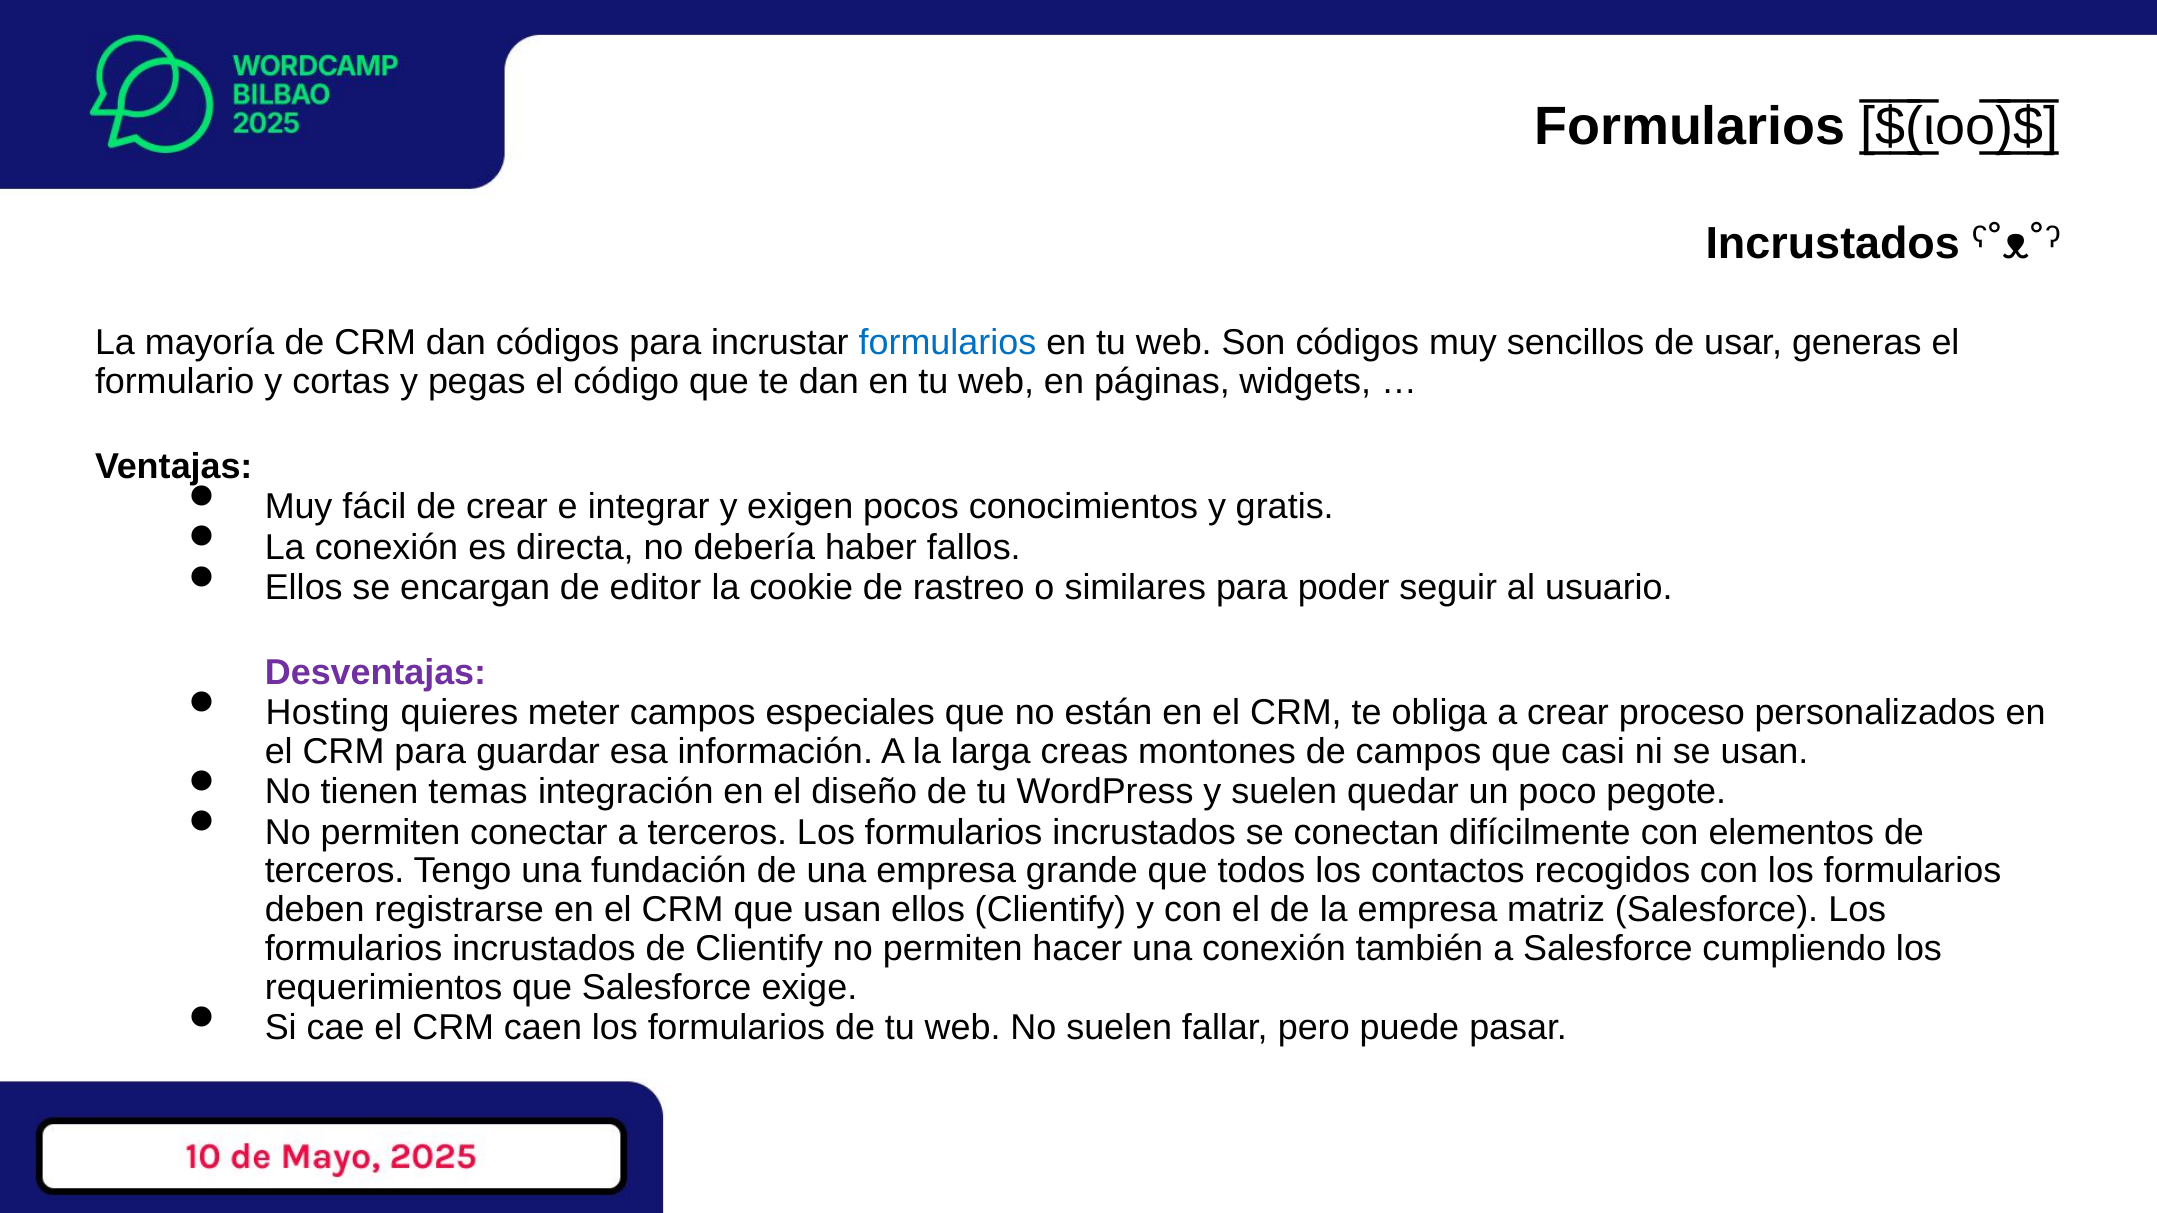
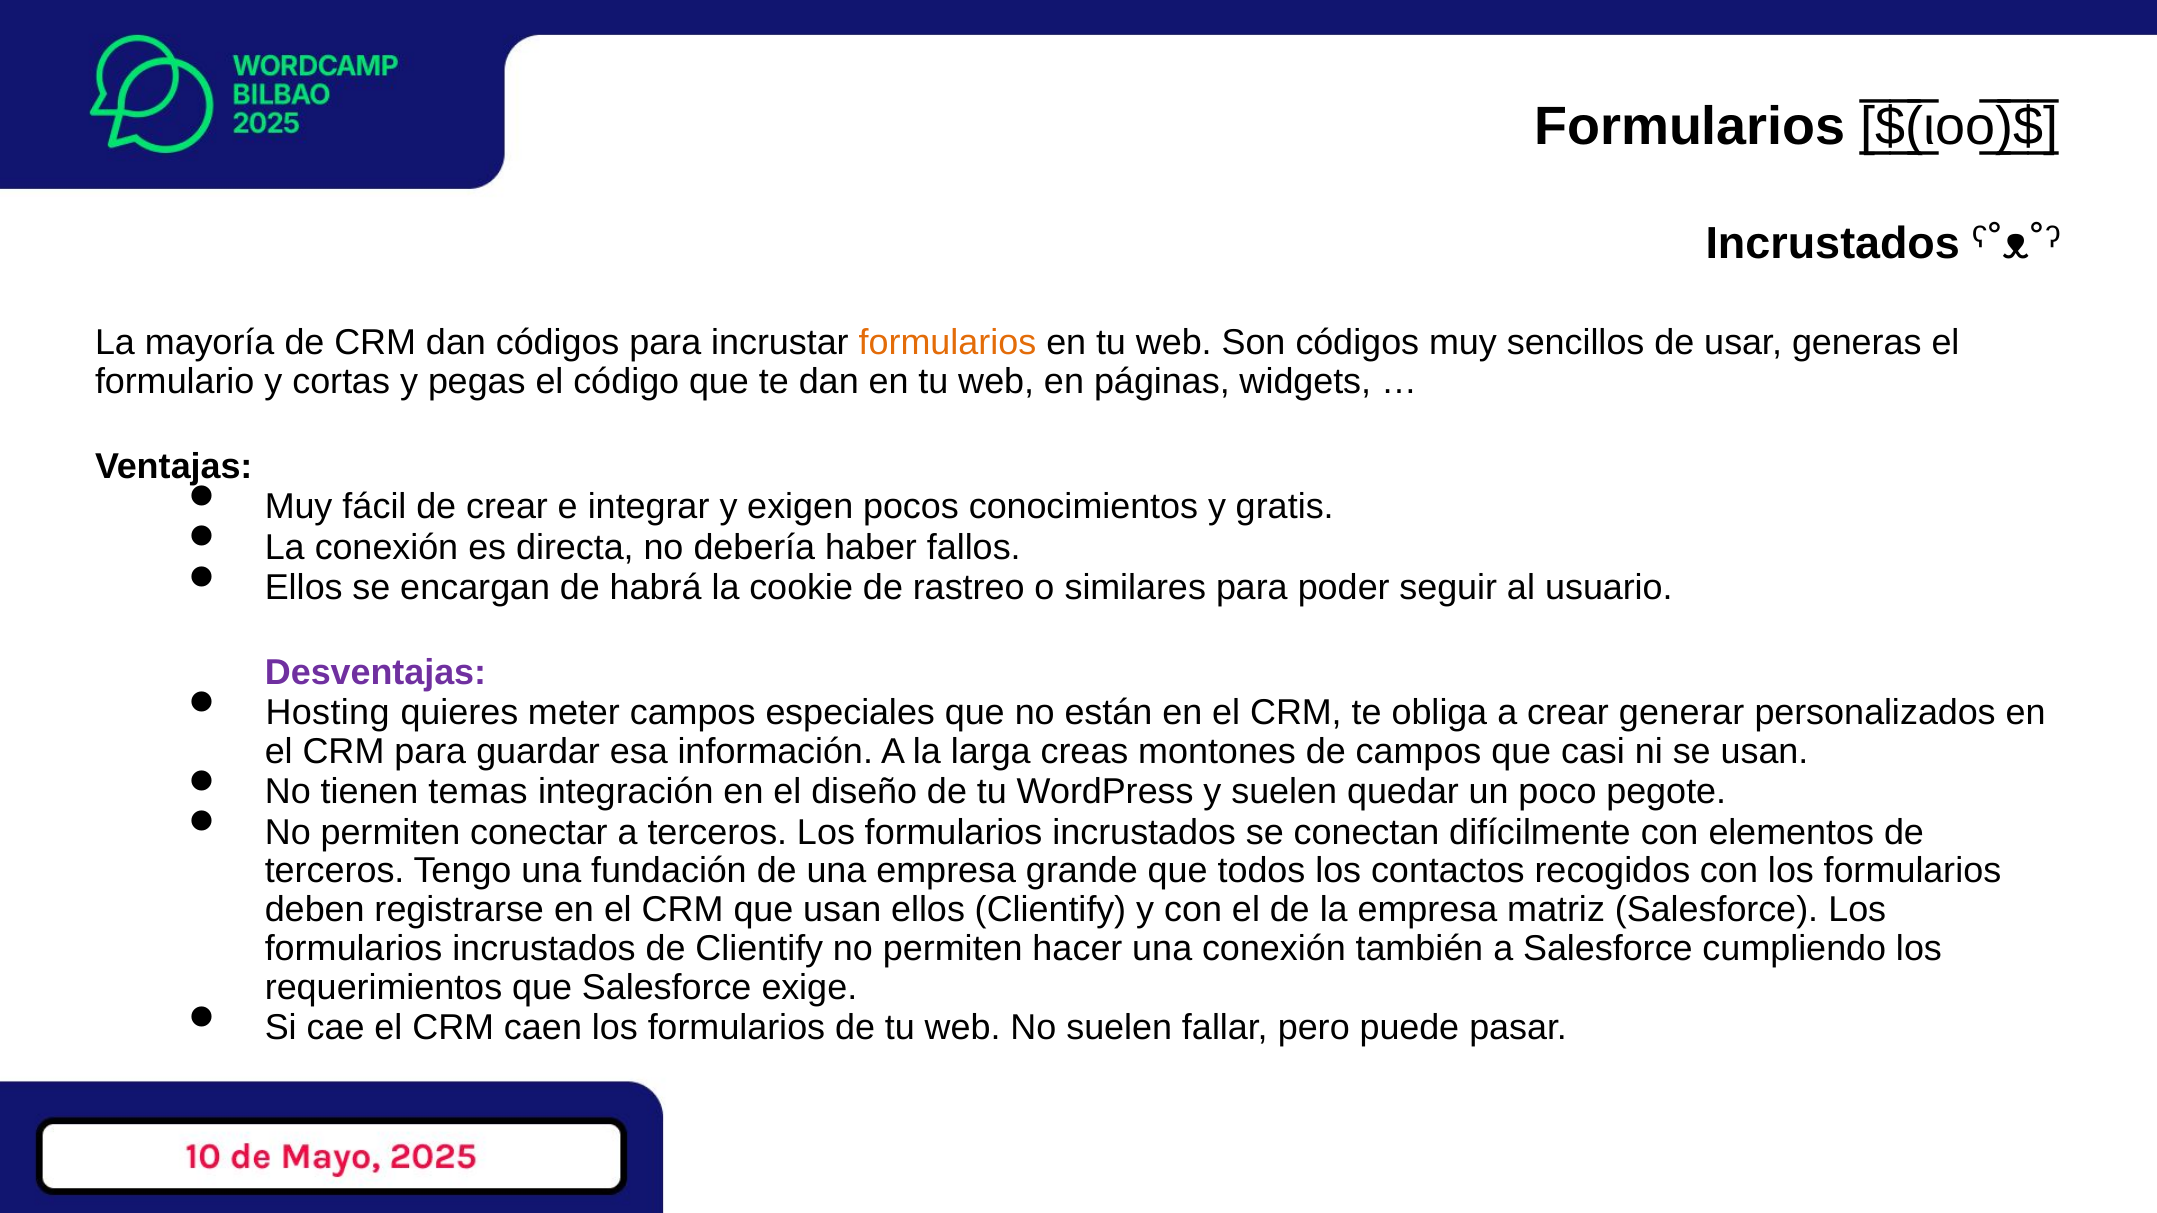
formularios at (947, 343) colour: blue -> orange
editor: editor -> habrá
proceso: proceso -> generar
